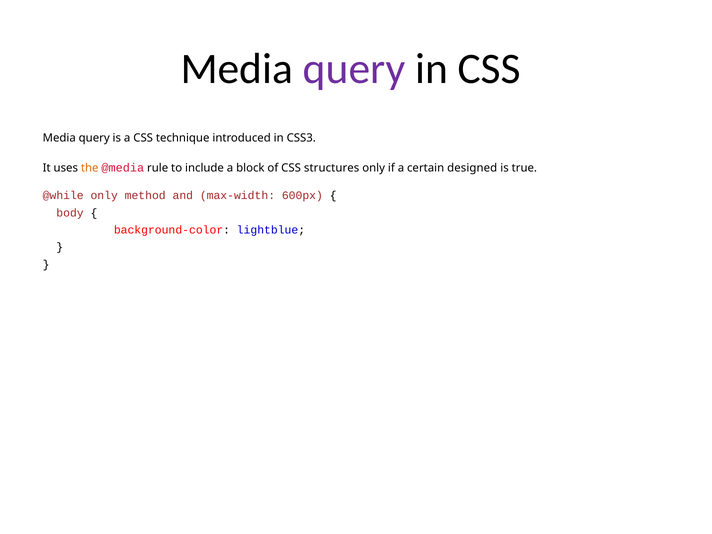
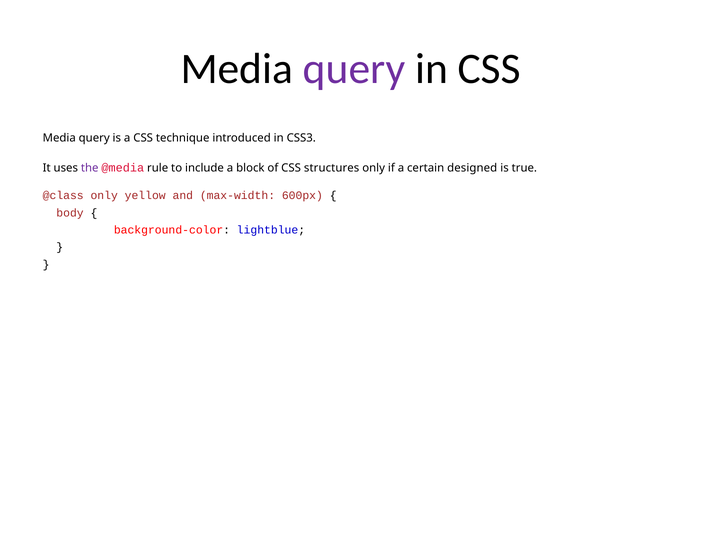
the colour: orange -> purple
@while: @while -> @class
method: method -> yellow
